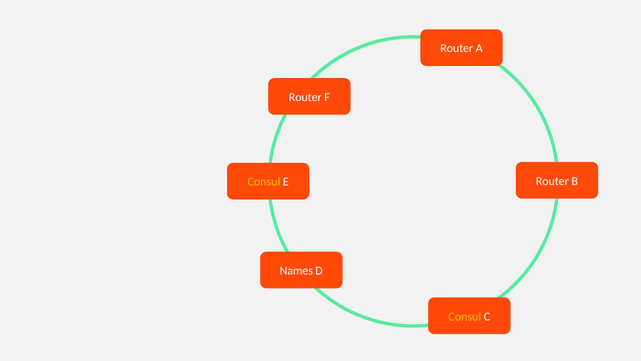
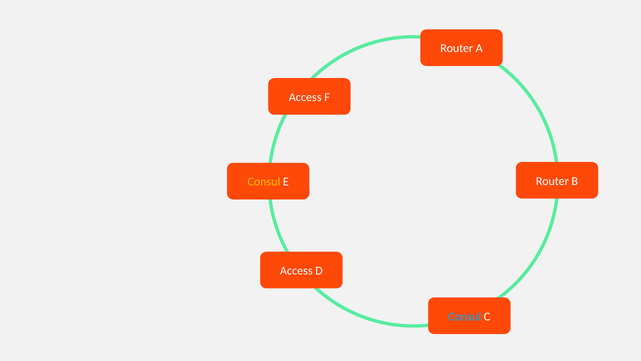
Router at (305, 97): Router -> Access
Names at (296, 271): Names -> Access
Consul at (465, 316) colour: yellow -> light blue
